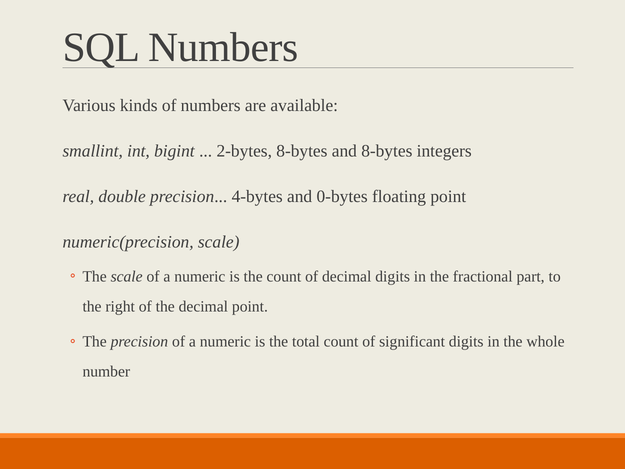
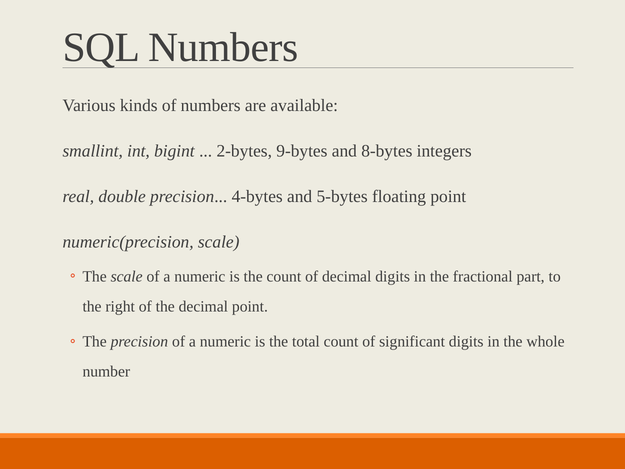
2-bytes 8-bytes: 8-bytes -> 9-bytes
0-bytes: 0-bytes -> 5-bytes
